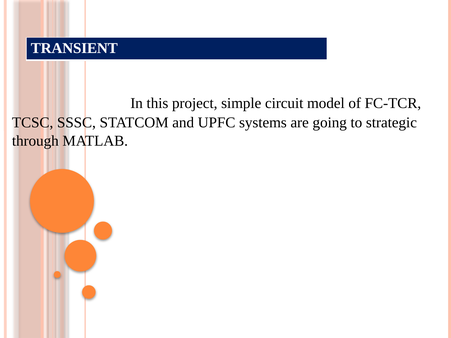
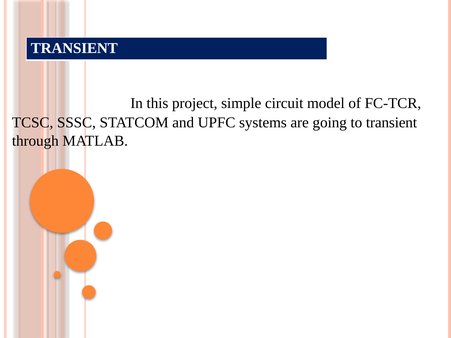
to strategic: strategic -> transient
